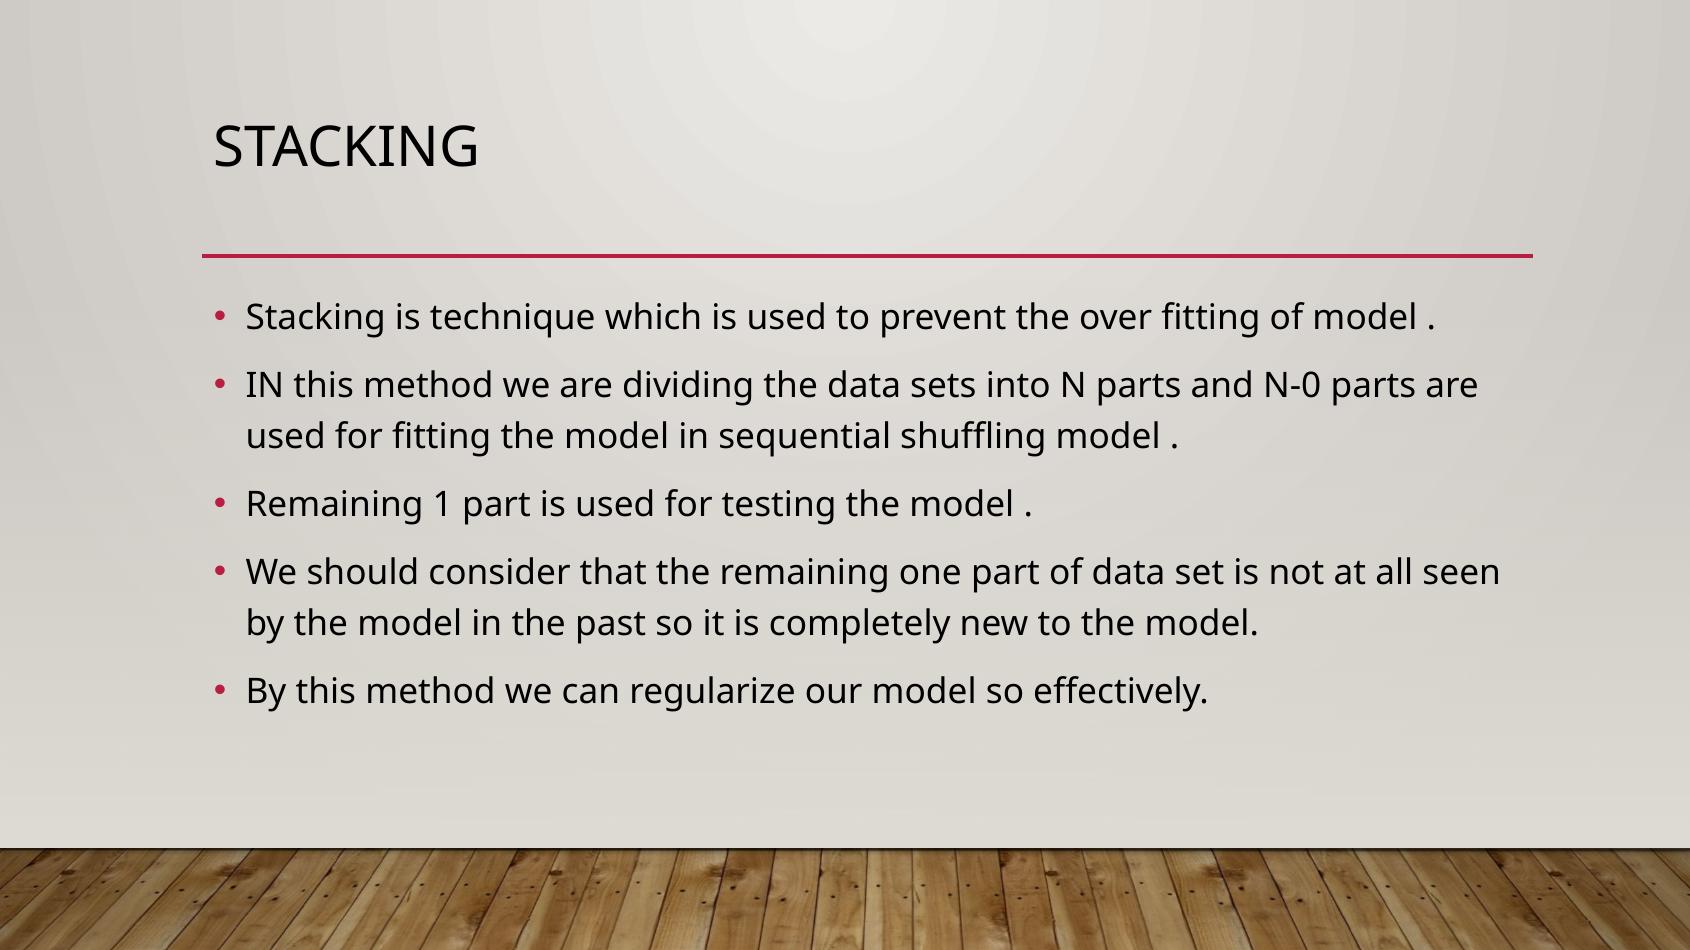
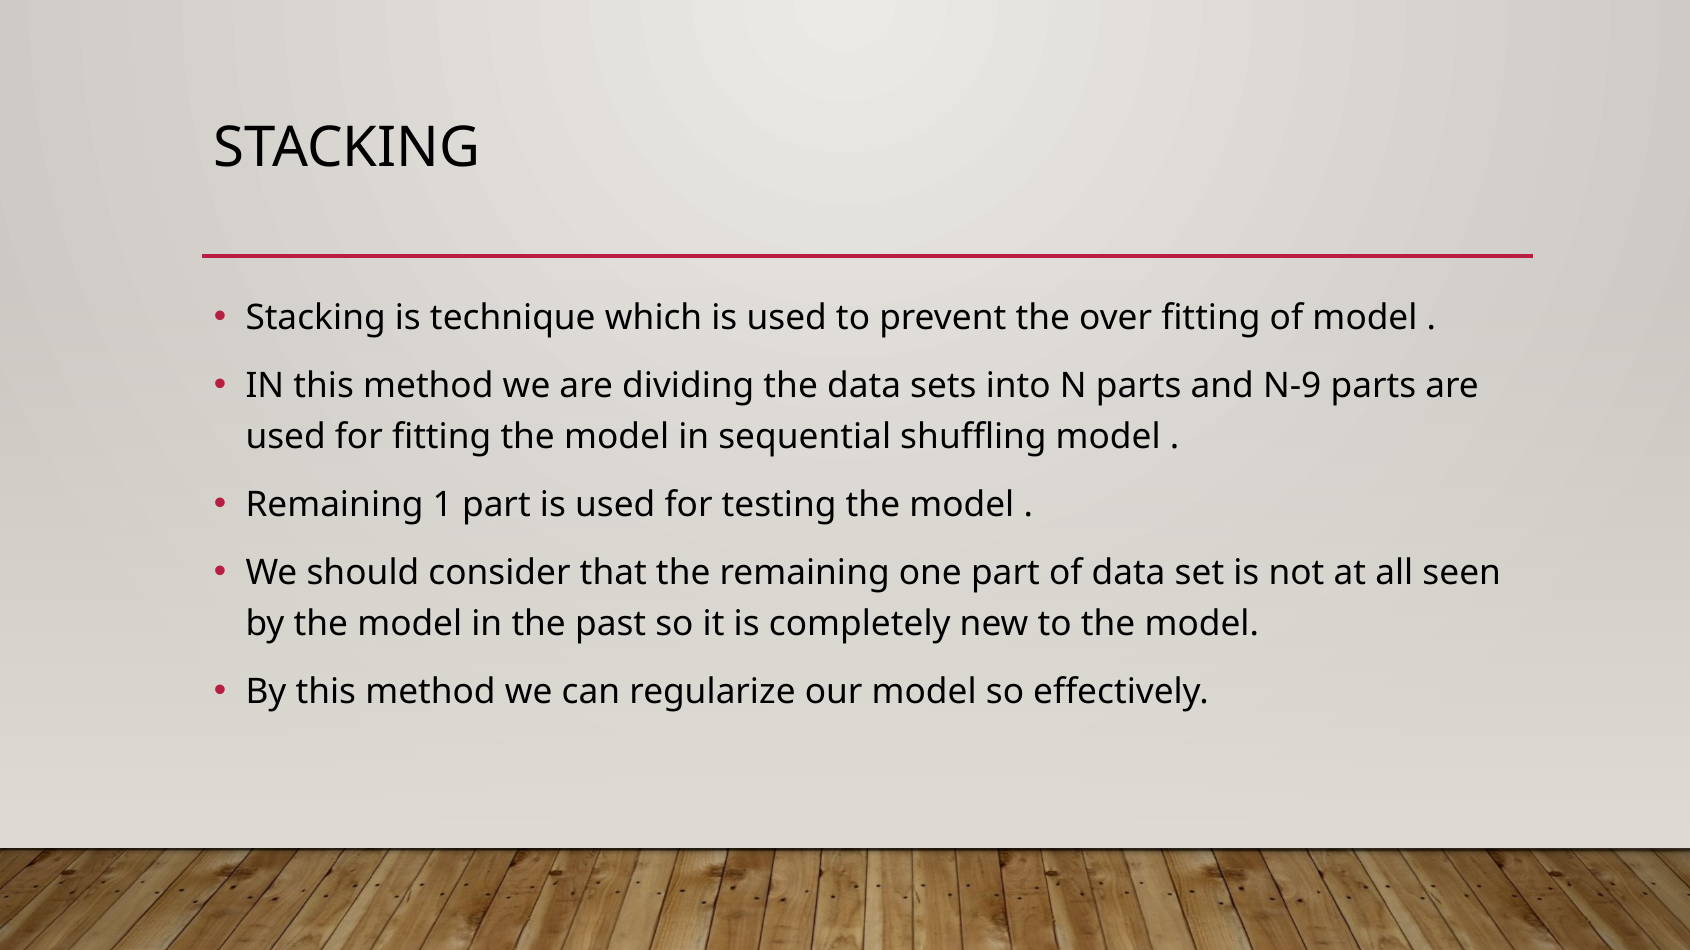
N-0: N-0 -> N-9
